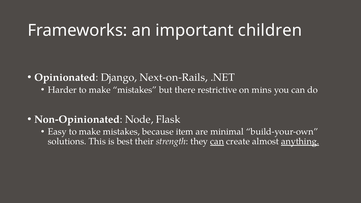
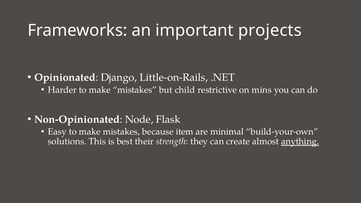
children: children -> projects
Next-on-Rails: Next-on-Rails -> Little-on-Rails
there: there -> child
can at (217, 142) underline: present -> none
